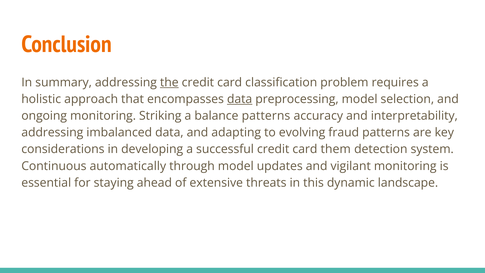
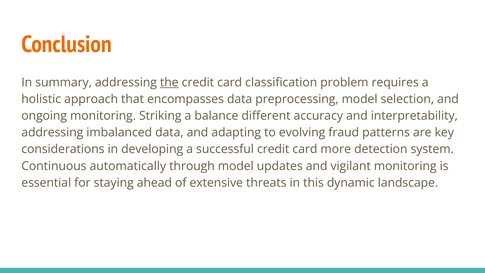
data at (240, 99) underline: present -> none
balance patterns: patterns -> different
them: them -> more
